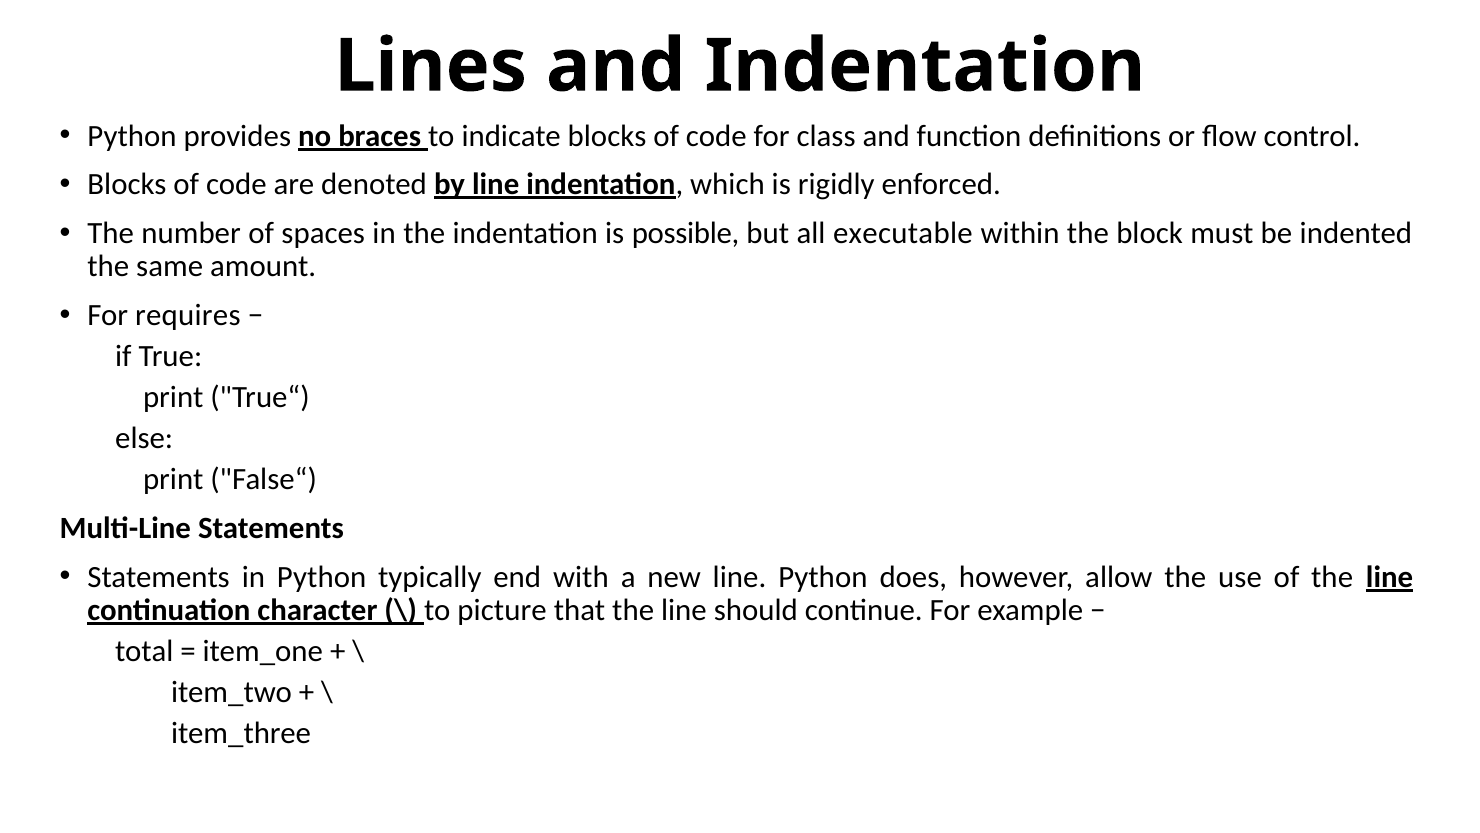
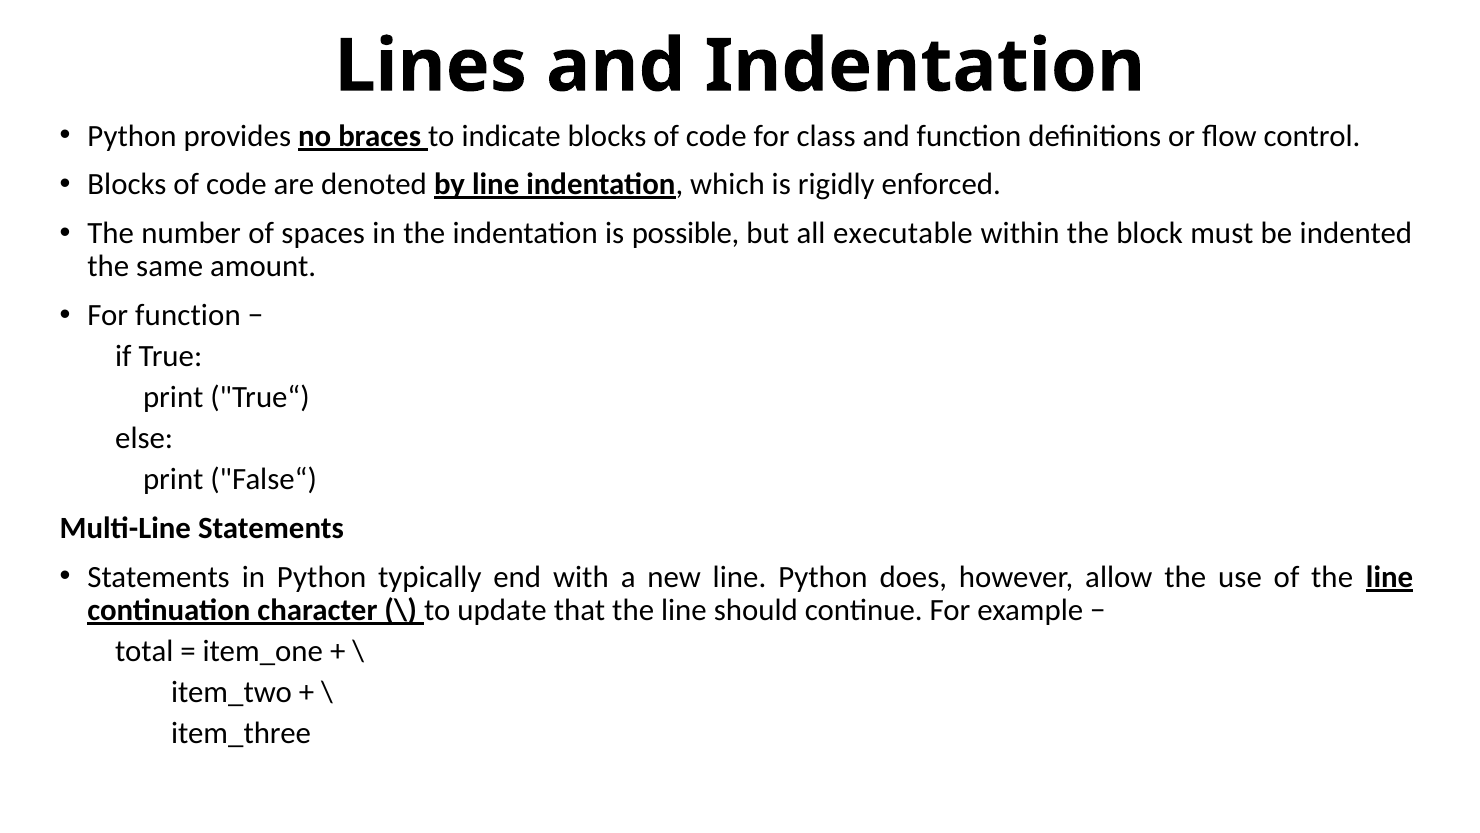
For requires: requires -> function
picture: picture -> update
